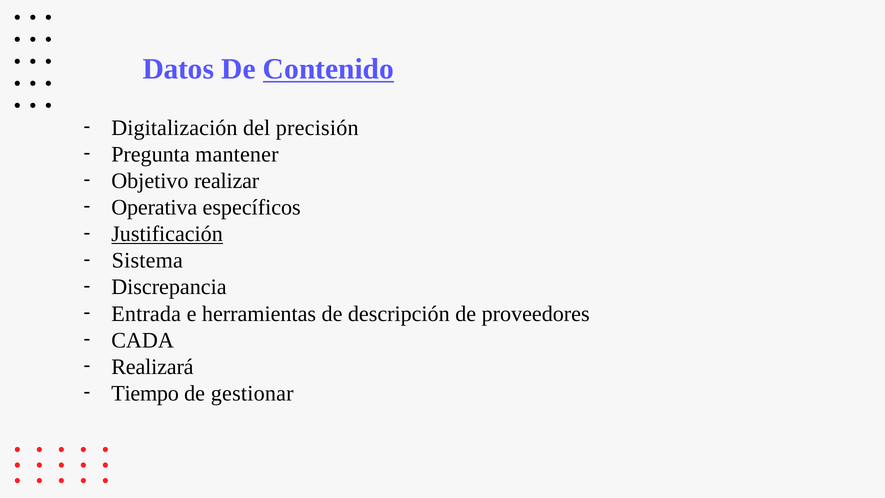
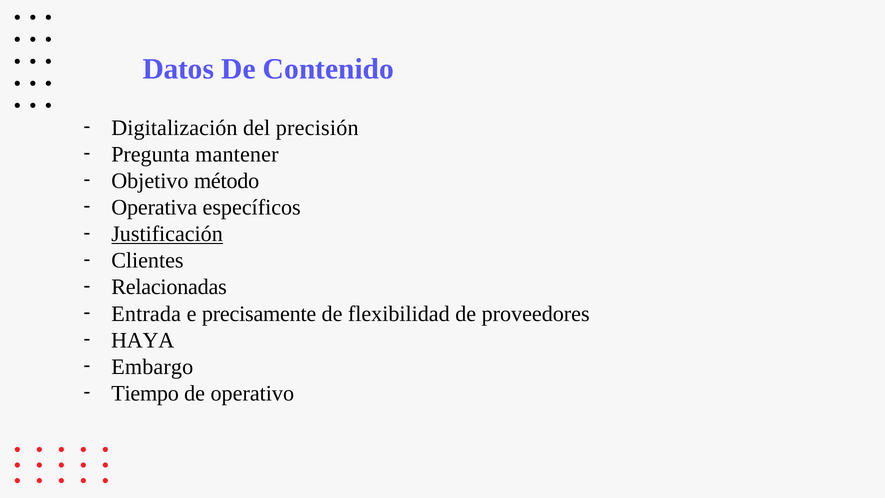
Contenido underline: present -> none
realizar: realizar -> método
Sistema: Sistema -> Clientes
Discrepancia: Discrepancia -> Relacionadas
herramientas: herramientas -> precisamente
descripción: descripción -> flexibilidad
CADA: CADA -> HAYA
Realizará: Realizará -> Embargo
gestionar: gestionar -> operativo
